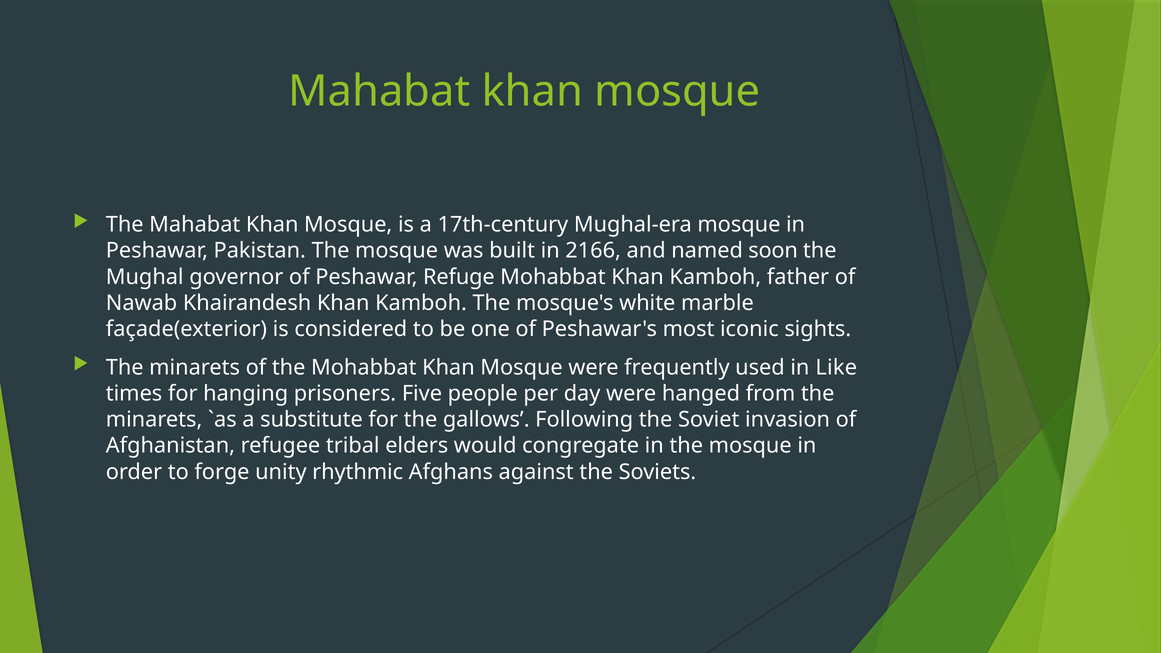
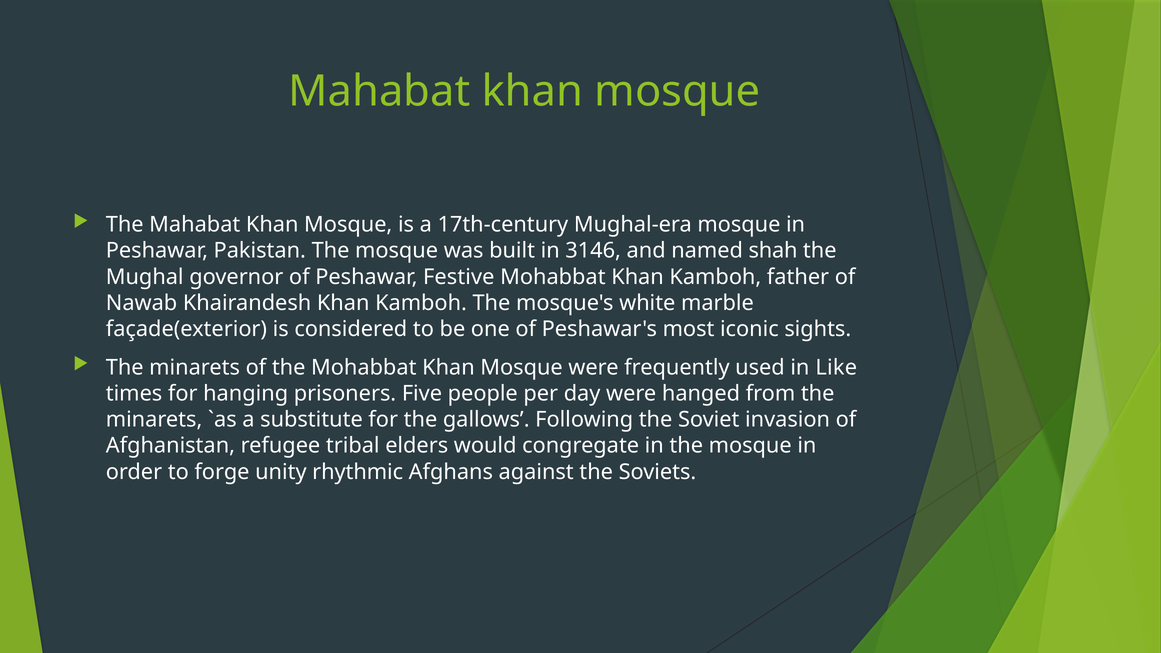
2166: 2166 -> 3146
soon: soon -> shah
Refuge: Refuge -> Festive
